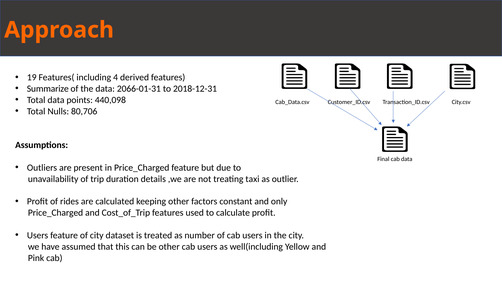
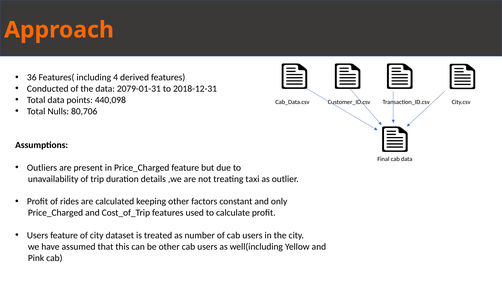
19: 19 -> 36
Summarize: Summarize -> Conducted
2066-01-31: 2066-01-31 -> 2079-01-31
